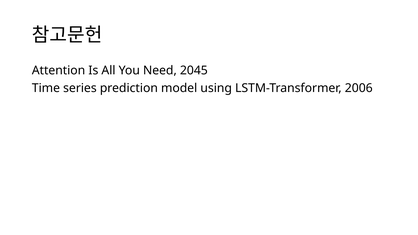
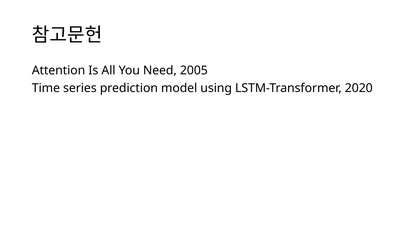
2045: 2045 -> 2005
2006: 2006 -> 2020
